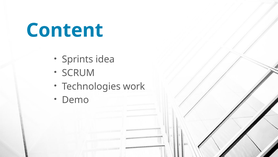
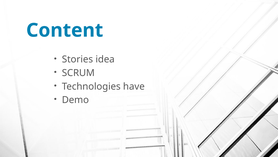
Sprints: Sprints -> Stories
work: work -> have
